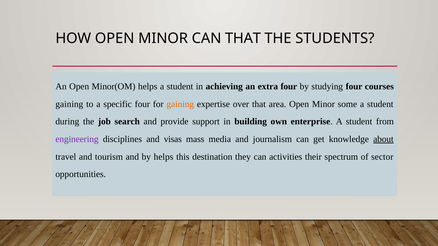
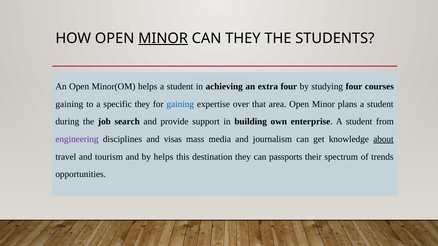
MINOR at (163, 38) underline: none -> present
CAN THAT: THAT -> THEY
specific four: four -> they
gaining at (180, 104) colour: orange -> blue
some: some -> plans
activities: activities -> passports
sector: sector -> trends
